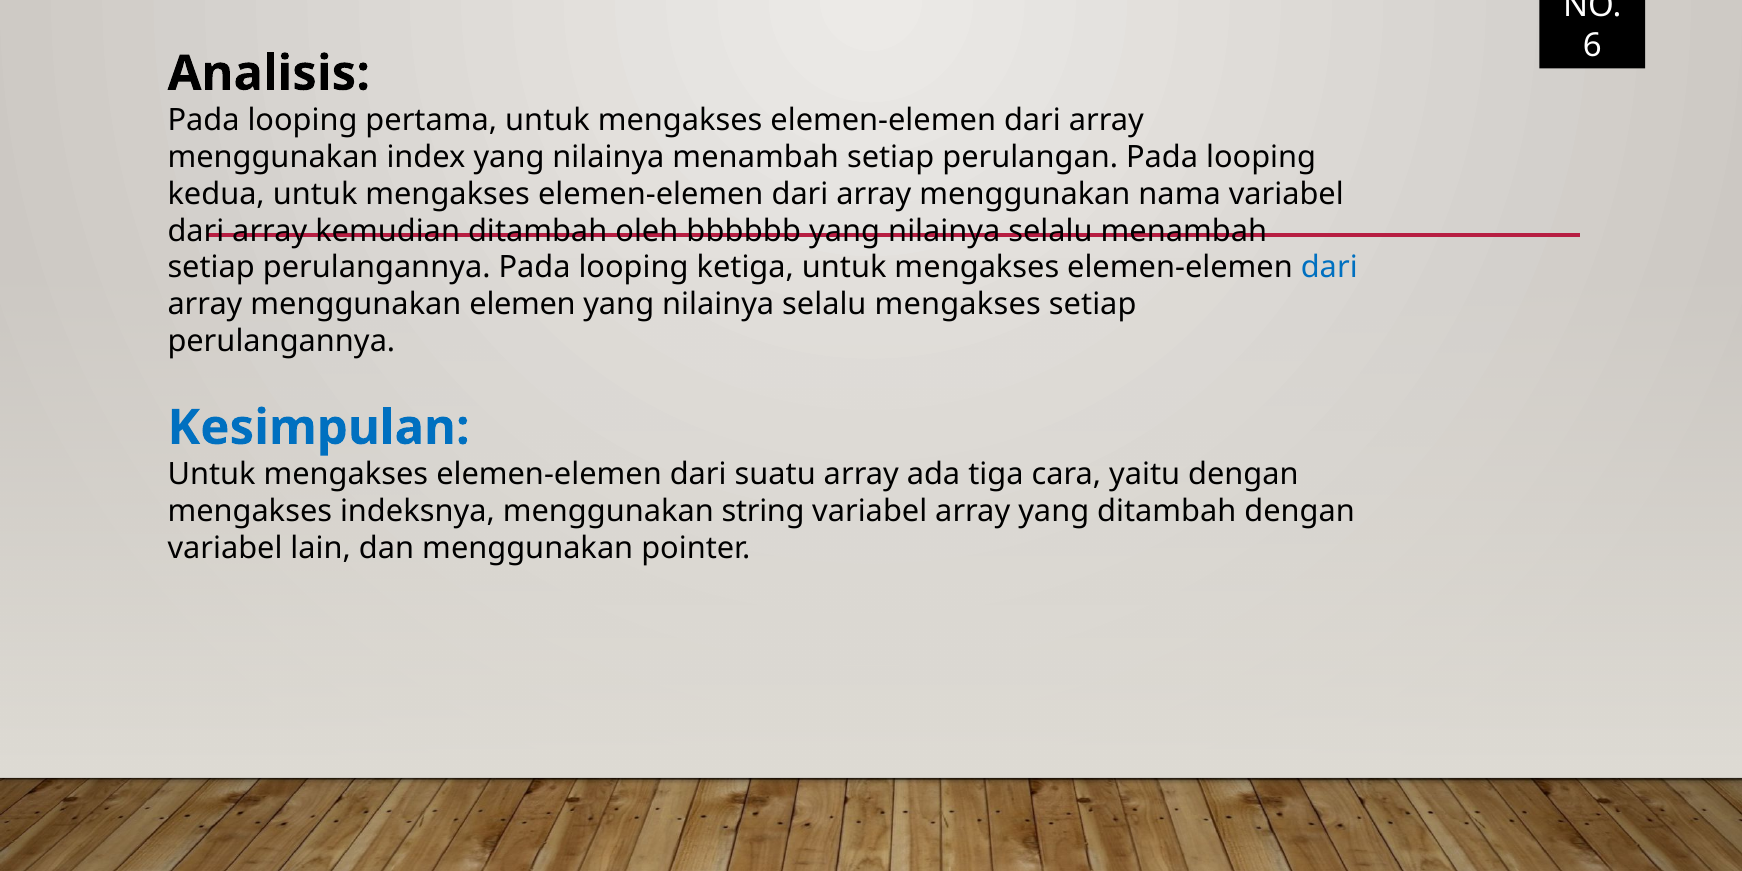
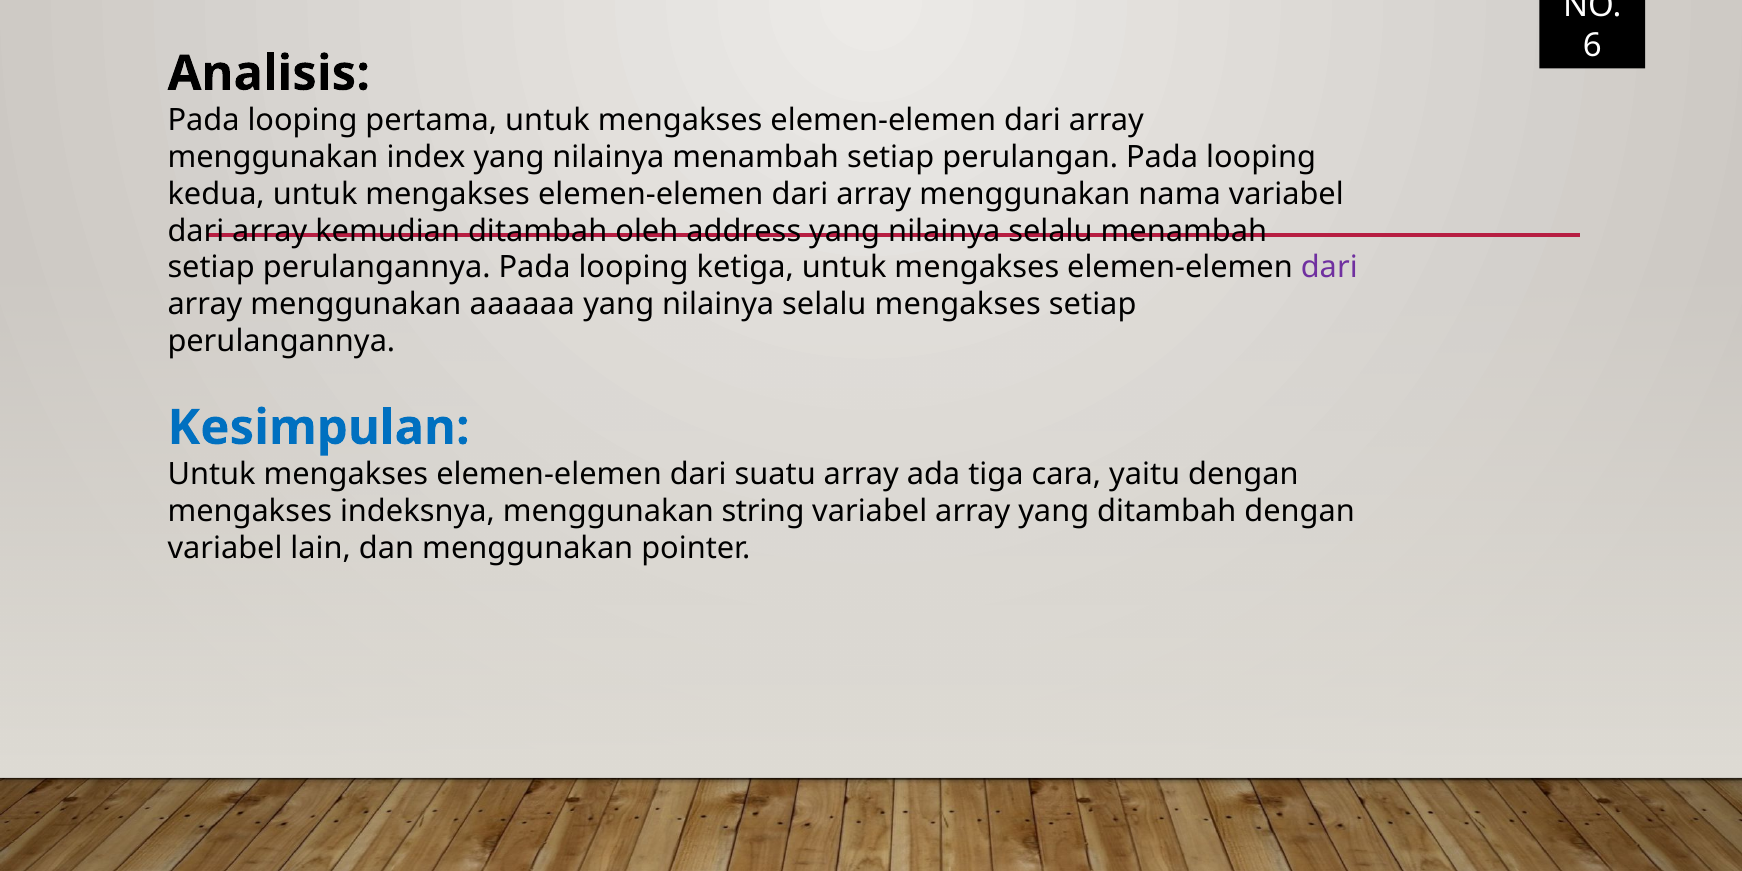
bbbbbb: bbbbbb -> address
dari at (1329, 268) colour: blue -> purple
elemen: elemen -> aaaaaa
